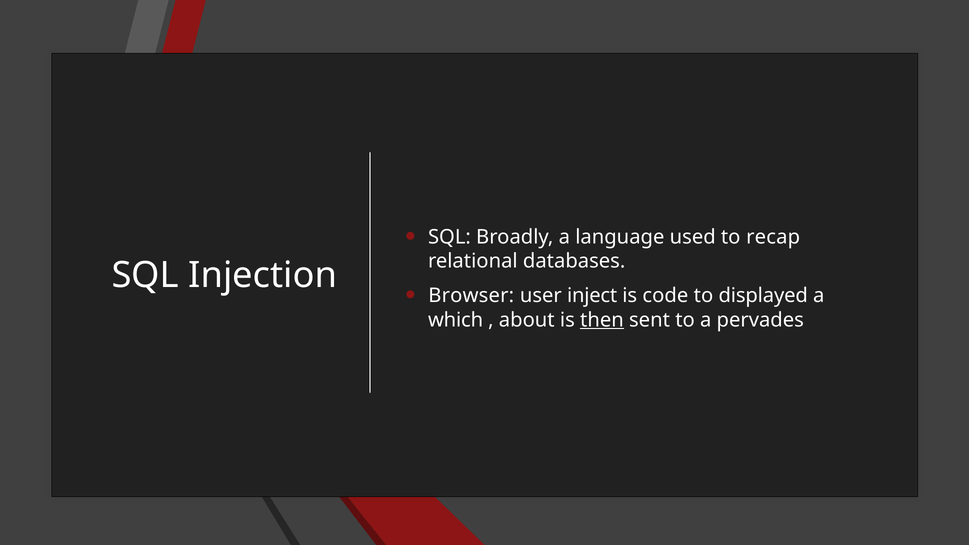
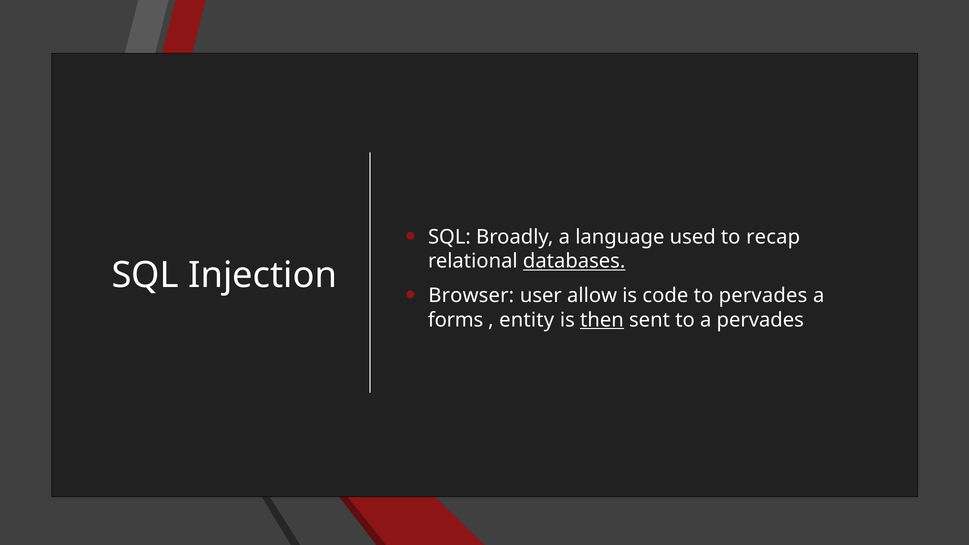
databases underline: none -> present
inject: inject -> allow
to displayed: displayed -> pervades
which: which -> forms
about: about -> entity
